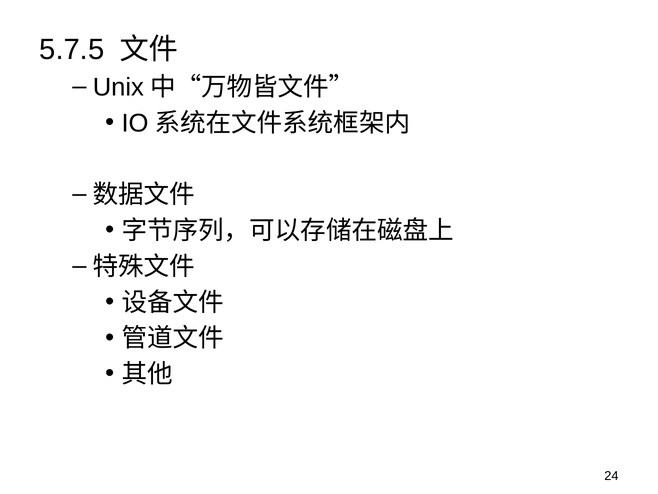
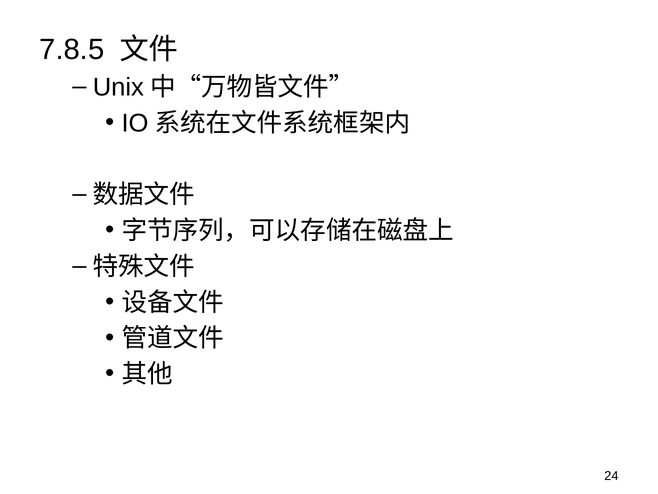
5.7.5: 5.7.5 -> 7.8.5
